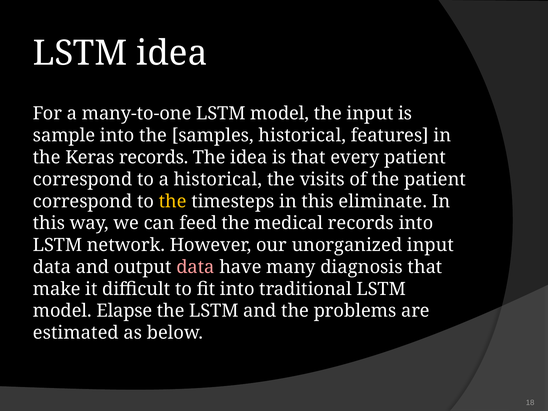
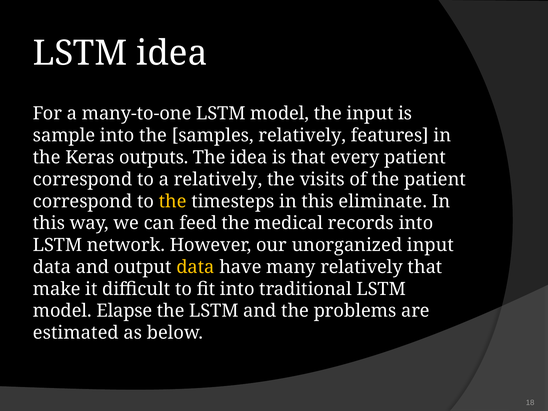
samples historical: historical -> relatively
Keras records: records -> outputs
a historical: historical -> relatively
data at (195, 267) colour: pink -> yellow
many diagnosis: diagnosis -> relatively
